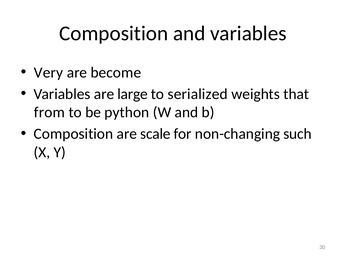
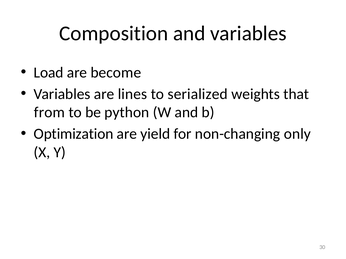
Very: Very -> Load
large: large -> lines
Composition at (73, 134): Composition -> Optimization
scale: scale -> yield
such: such -> only
